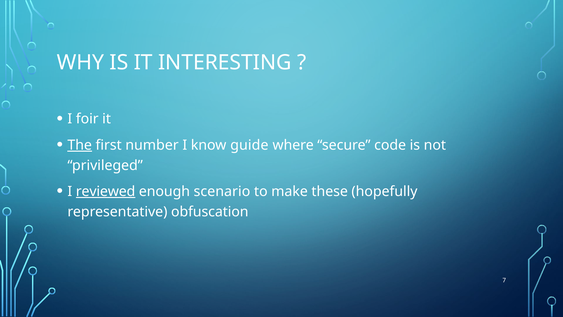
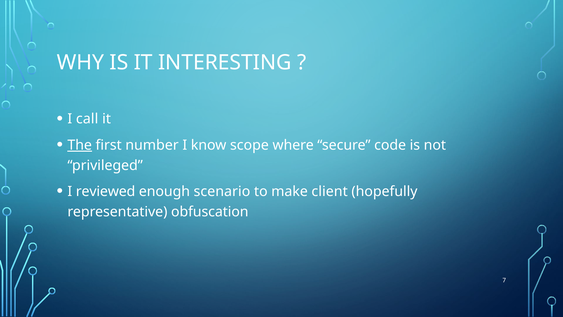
foir: foir -> call
guide: guide -> scope
reviewed underline: present -> none
these: these -> client
